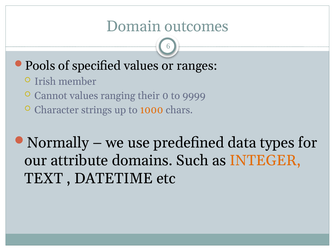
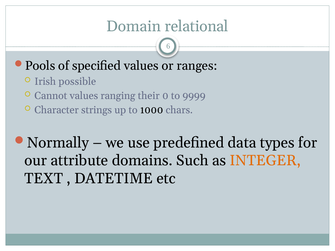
outcomes: outcomes -> relational
member: member -> possible
1000 colour: orange -> black
